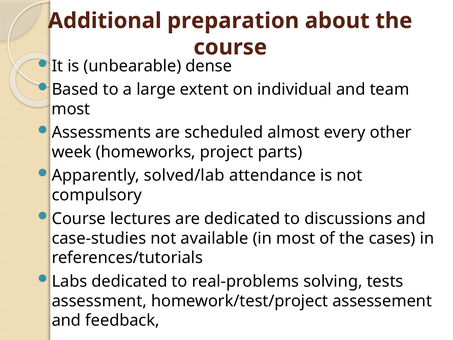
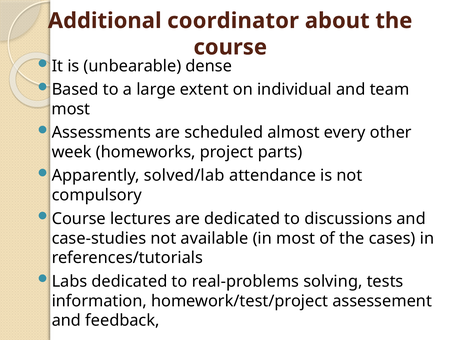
preparation: preparation -> coordinator
assessment: assessment -> information
